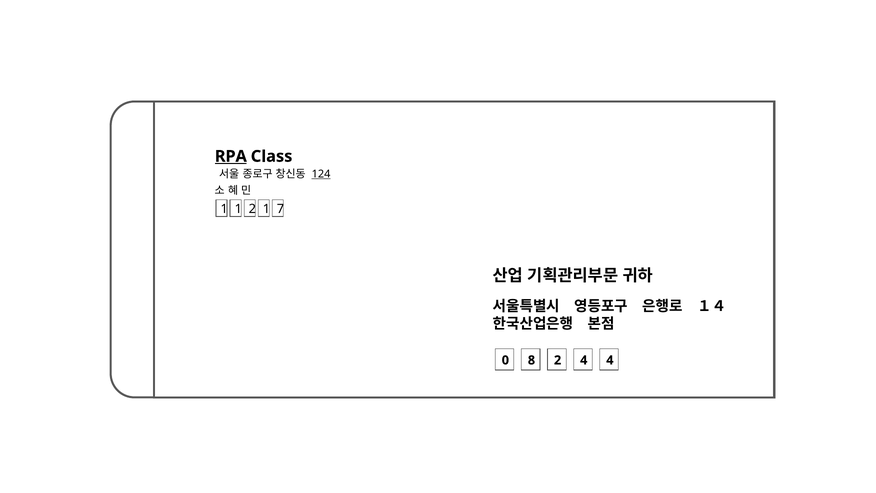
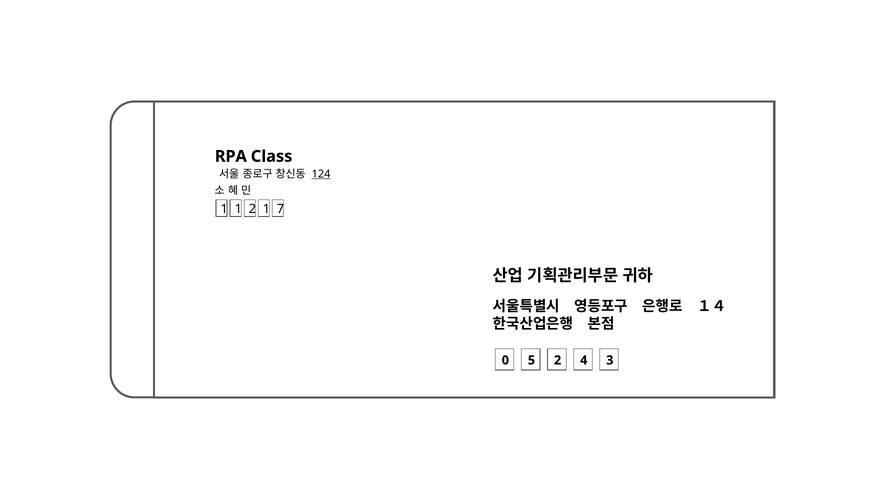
RPA underline: present -> none
8: 8 -> 5
4 4: 4 -> 3
